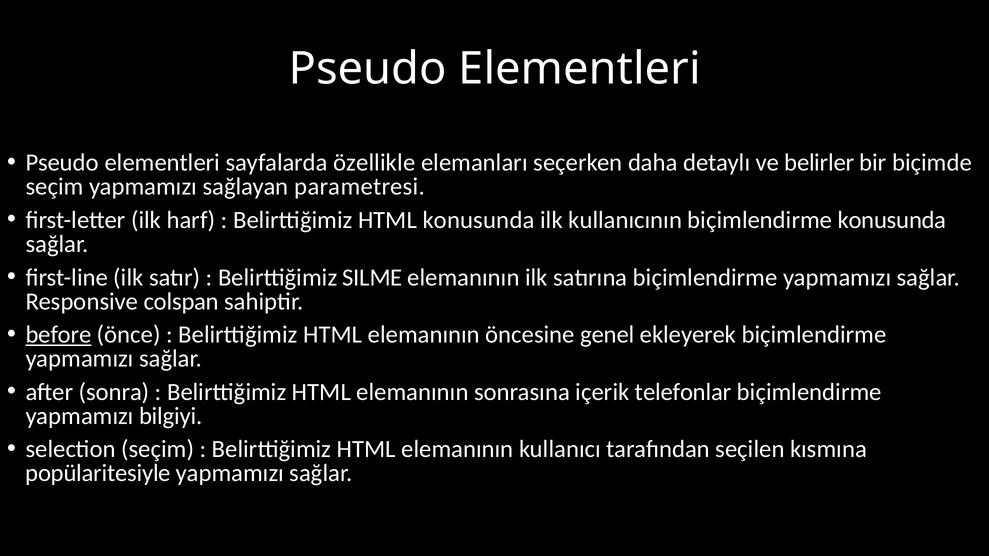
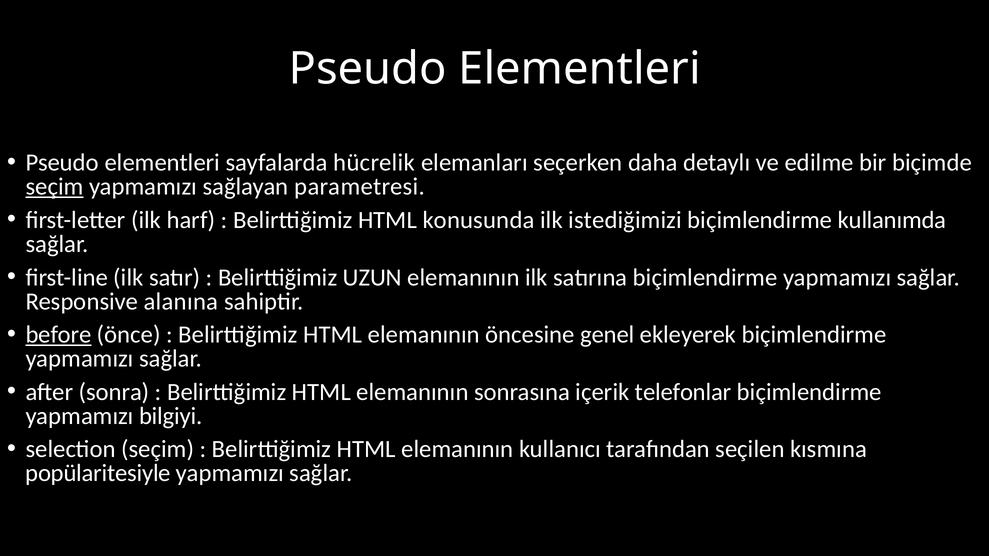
özellikle: özellikle -> hücrelik
belirler: belirler -> edilme
seçim at (55, 187) underline: none -> present
kullanıcının: kullanıcının -> istediğimizi
biçimlendirme konusunda: konusunda -> kullanımda
SILME: SILME -> UZUN
colspan: colspan -> alanına
